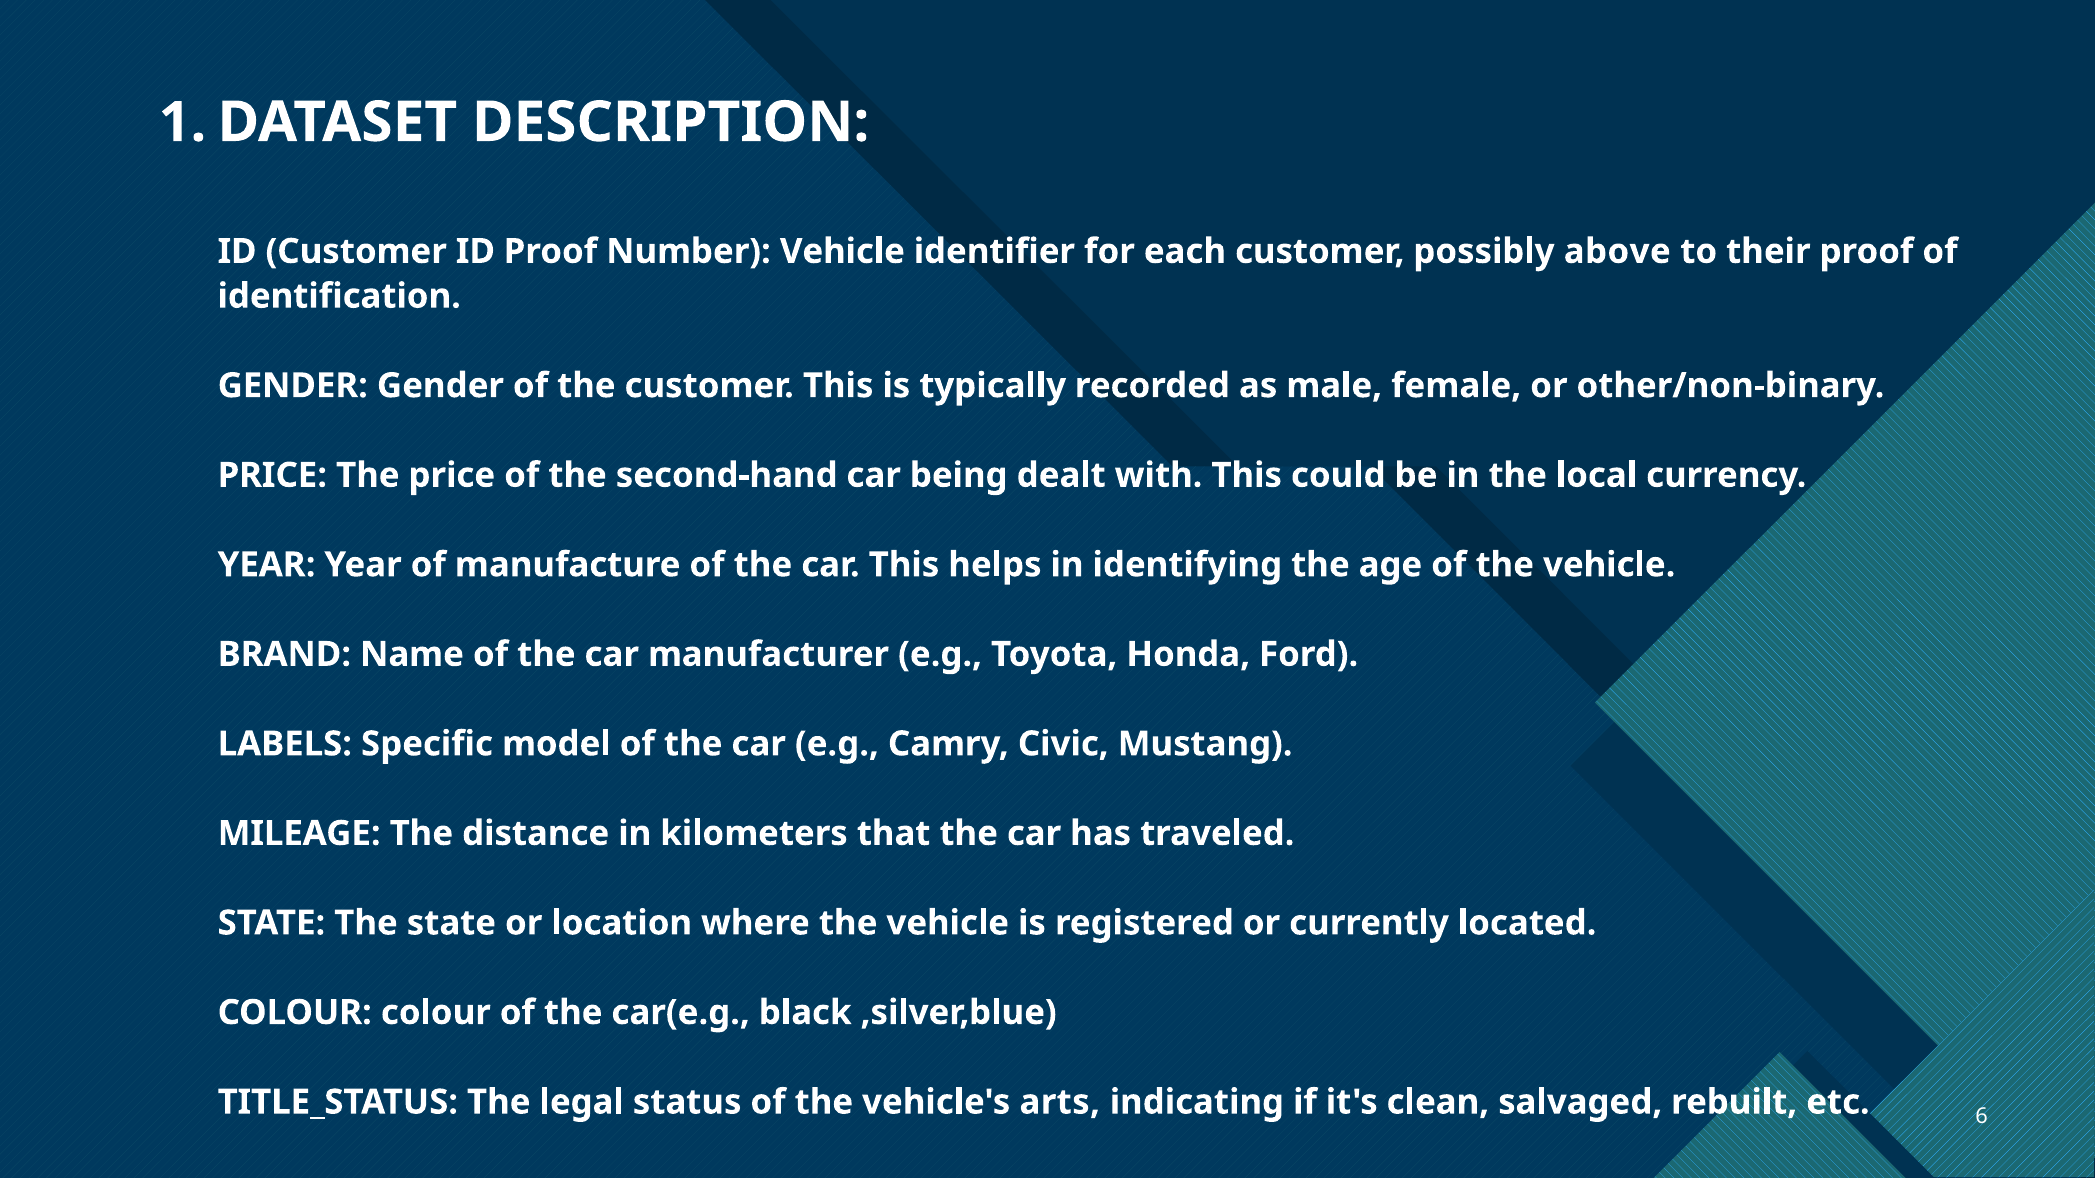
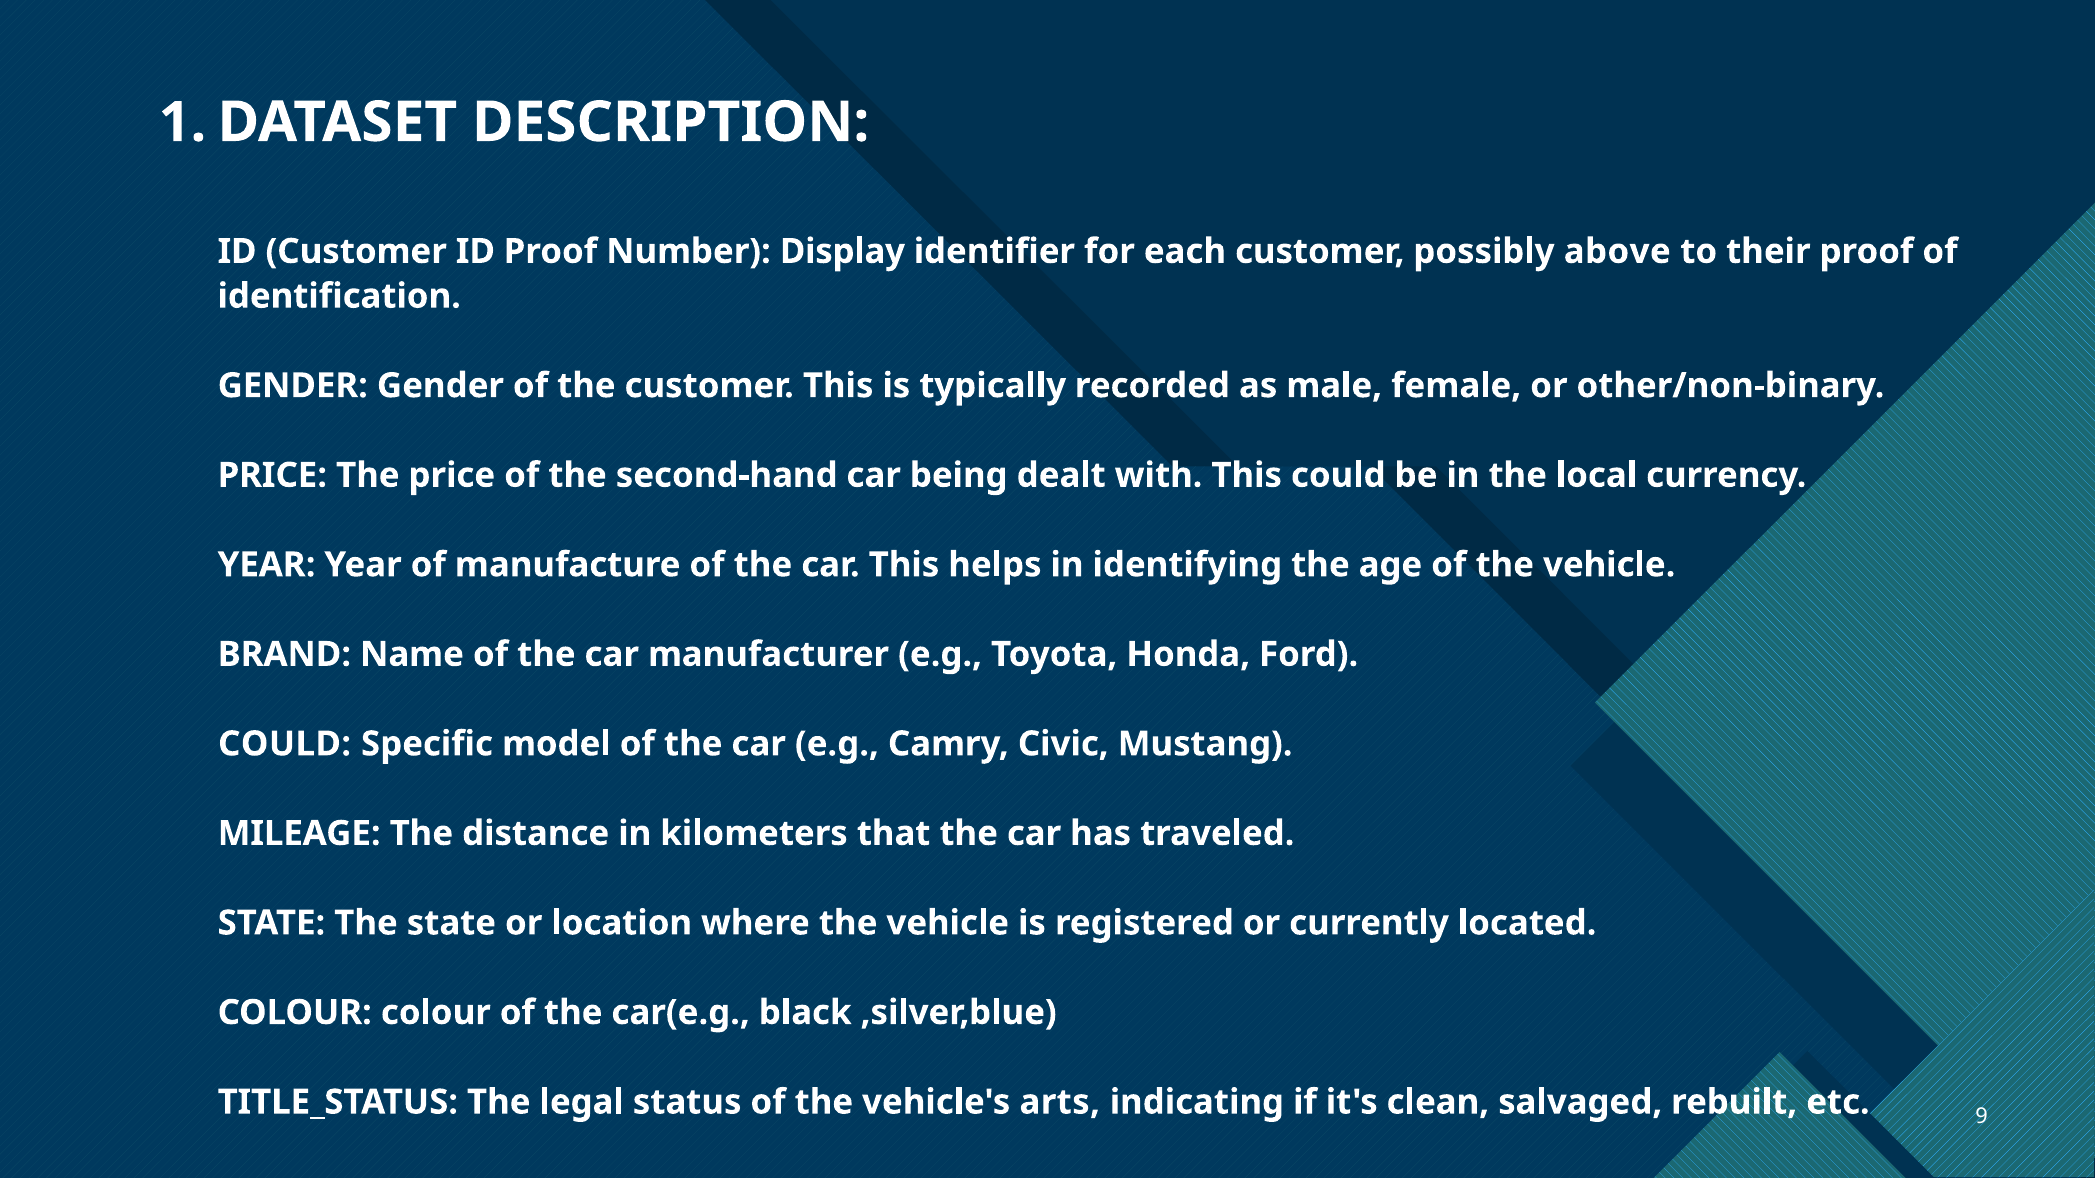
Number Vehicle: Vehicle -> Display
LABELS at (285, 744): LABELS -> COULD
6: 6 -> 9
